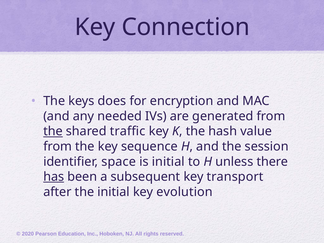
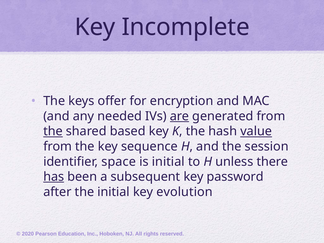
Connection: Connection -> Incomplete
does: does -> offer
are underline: none -> present
traffic: traffic -> based
value underline: none -> present
transport: transport -> password
